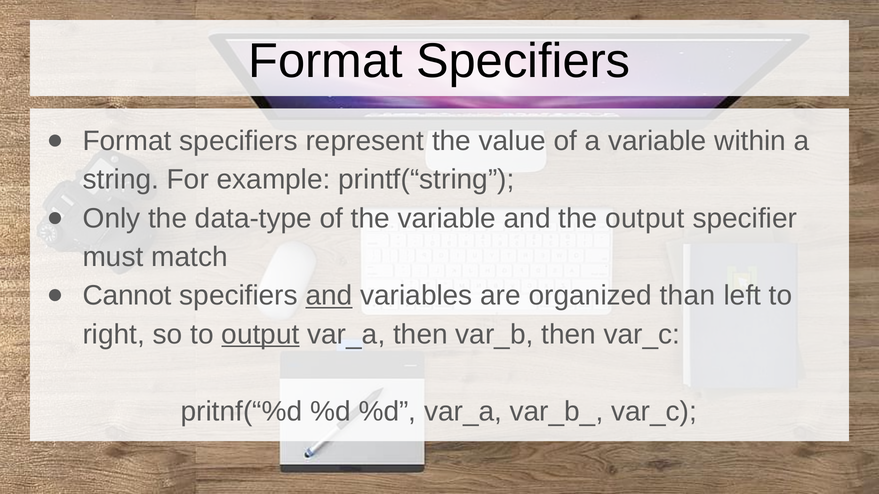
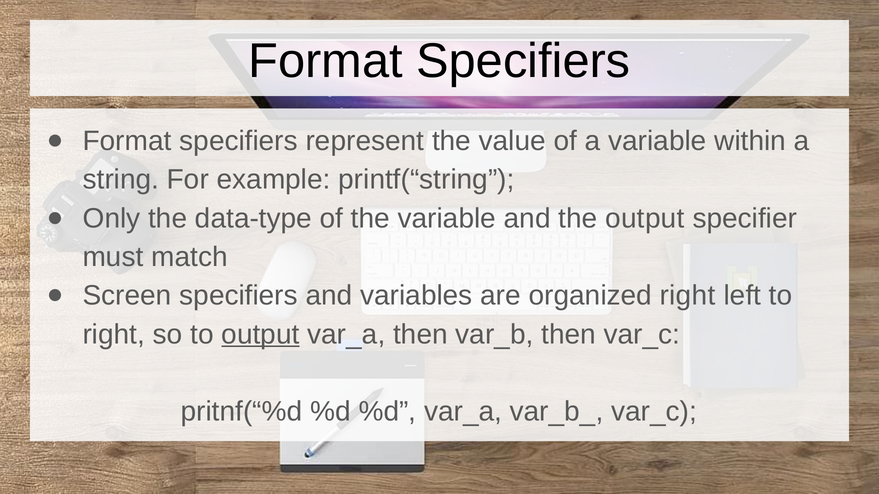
Cannot: Cannot -> Screen
and at (329, 296) underline: present -> none
organized than: than -> right
